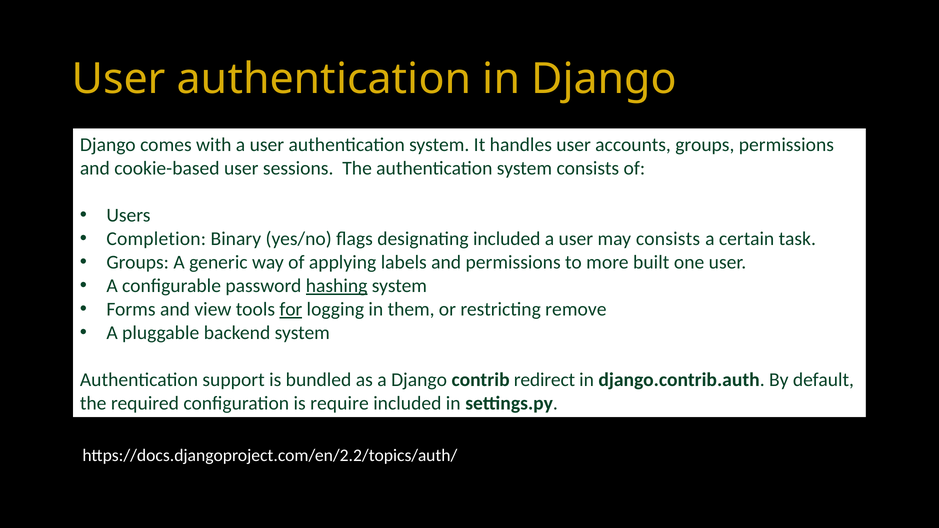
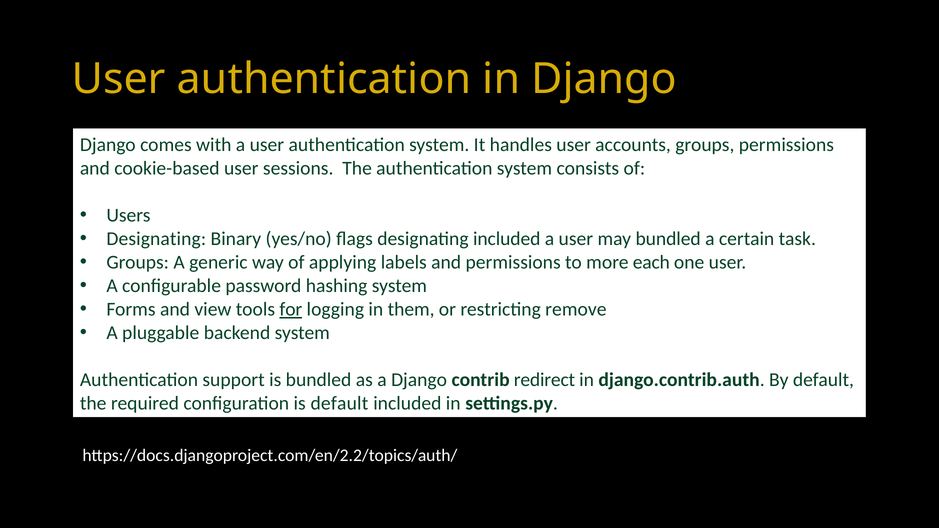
Completion at (156, 239): Completion -> Designating
may consists: consists -> bundled
built: built -> each
hashing underline: present -> none
is require: require -> default
